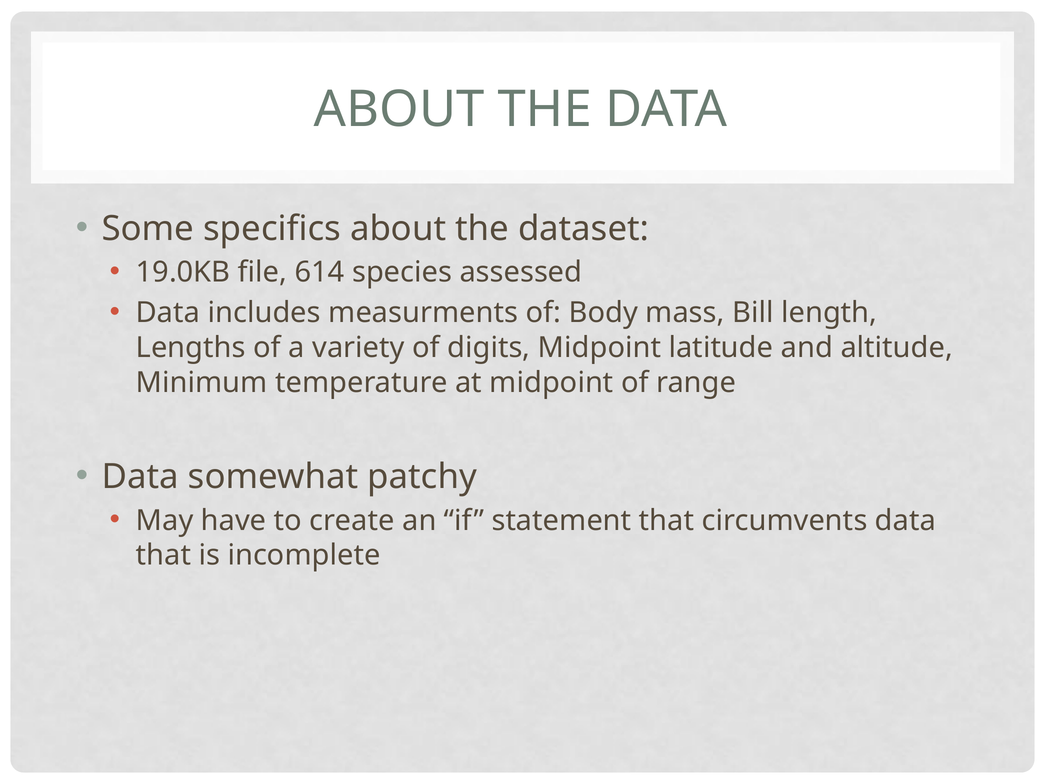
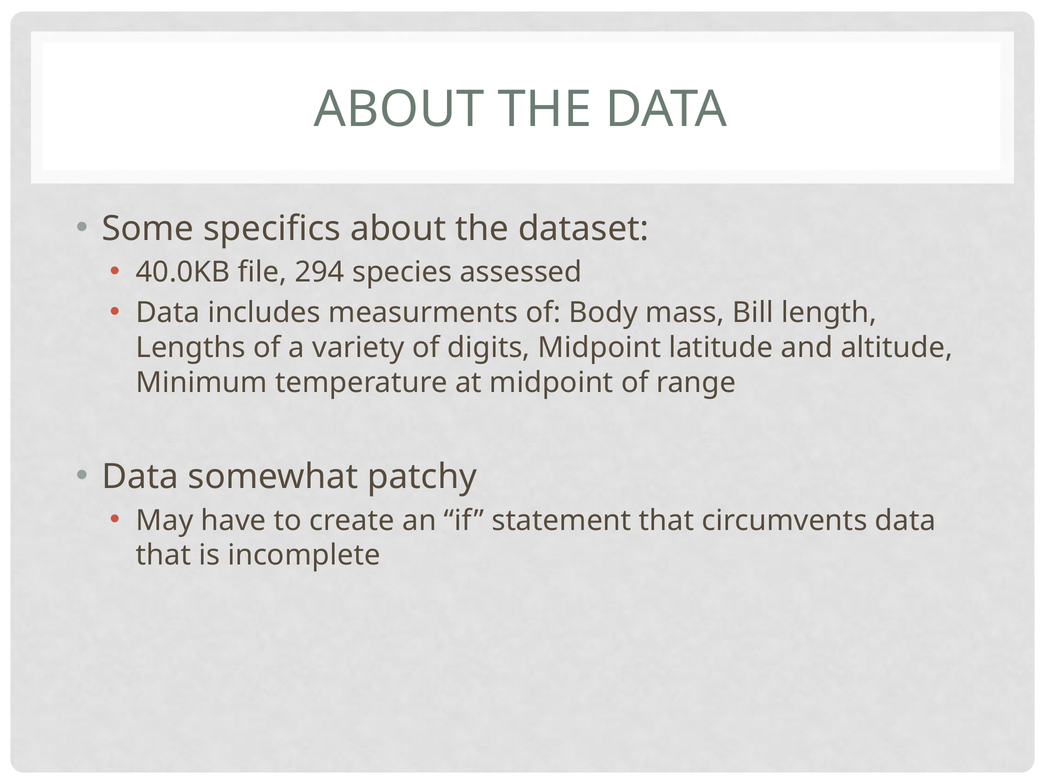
19.0KB: 19.0KB -> 40.0KB
614: 614 -> 294
